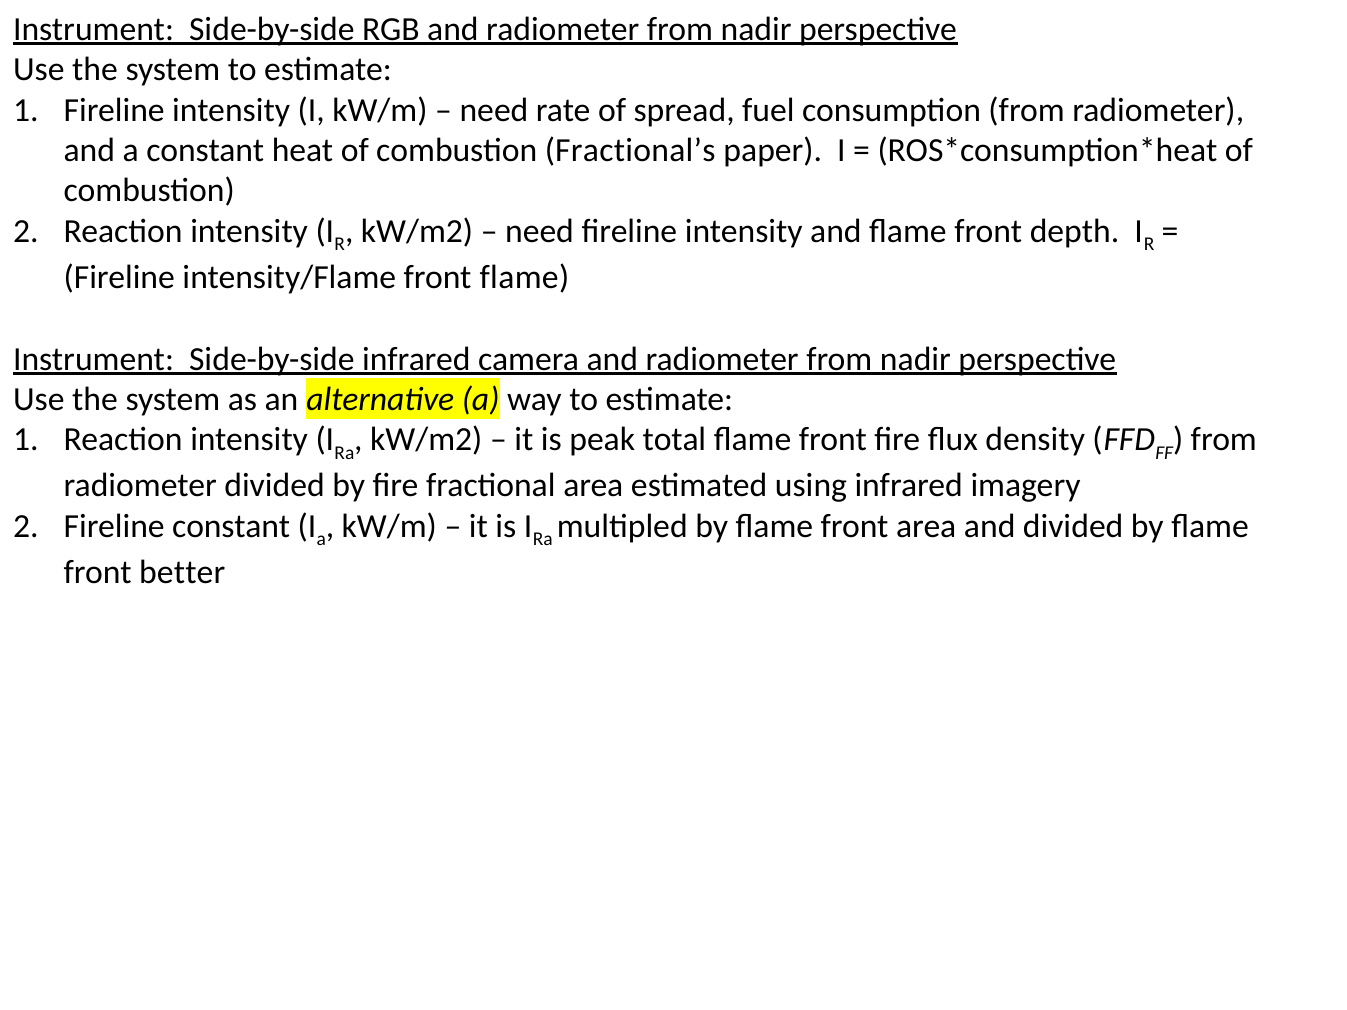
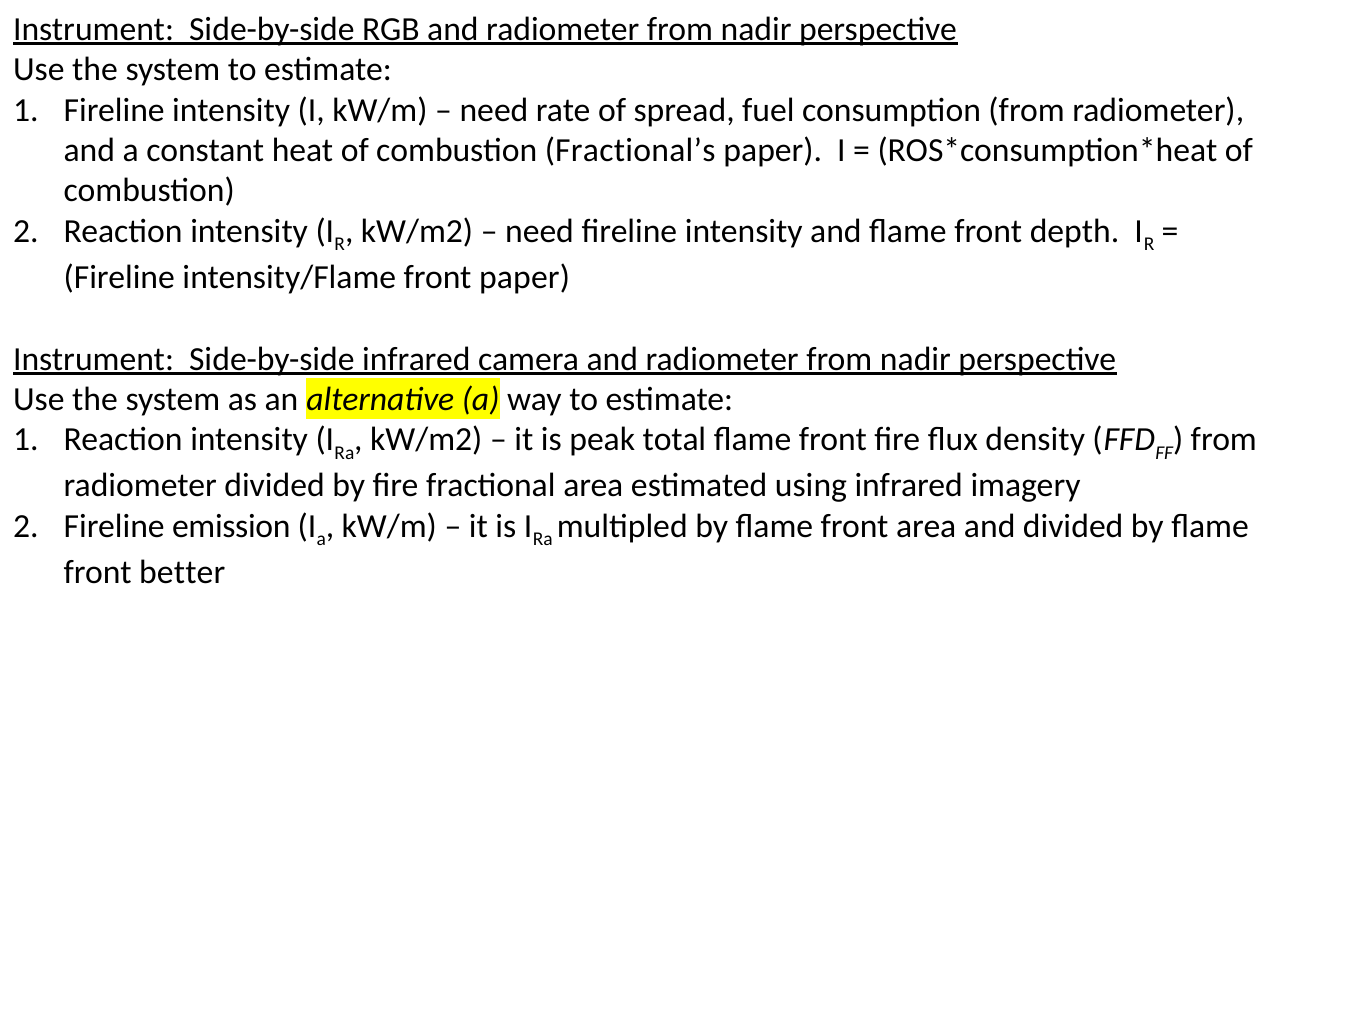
front flame: flame -> paper
Fireline constant: constant -> emission
